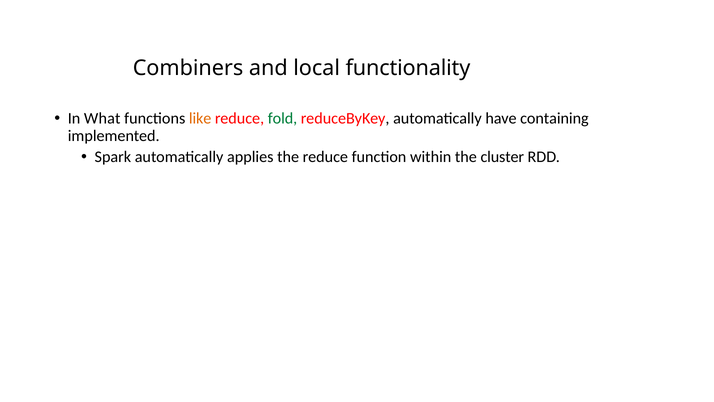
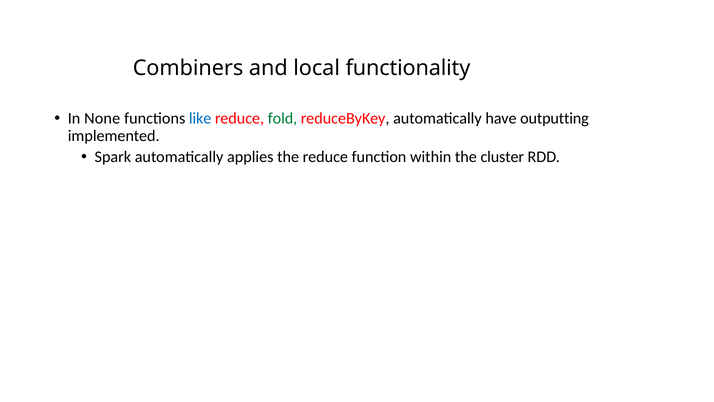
What: What -> None
like colour: orange -> blue
containing: containing -> outputting
